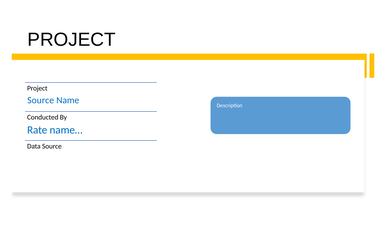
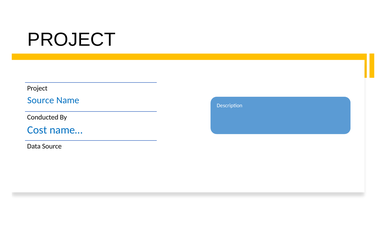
Rate: Rate -> Cost
